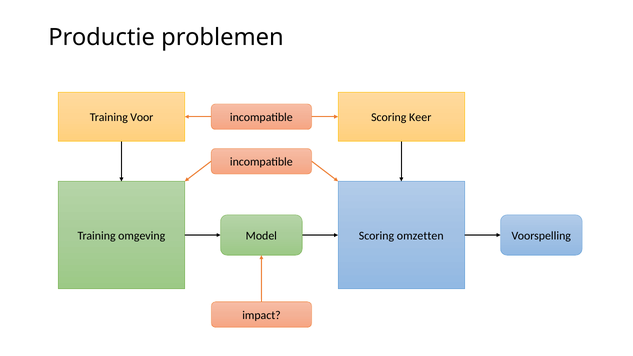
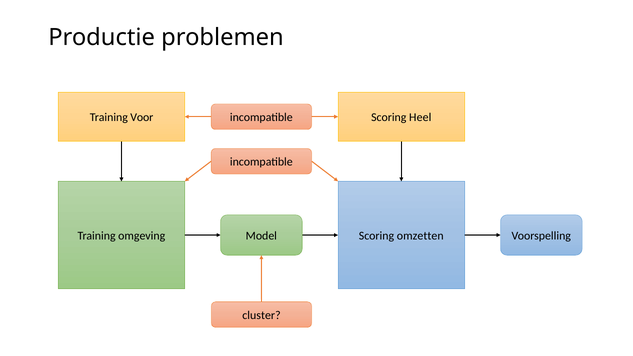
Keer: Keer -> Heel
impact: impact -> cluster
